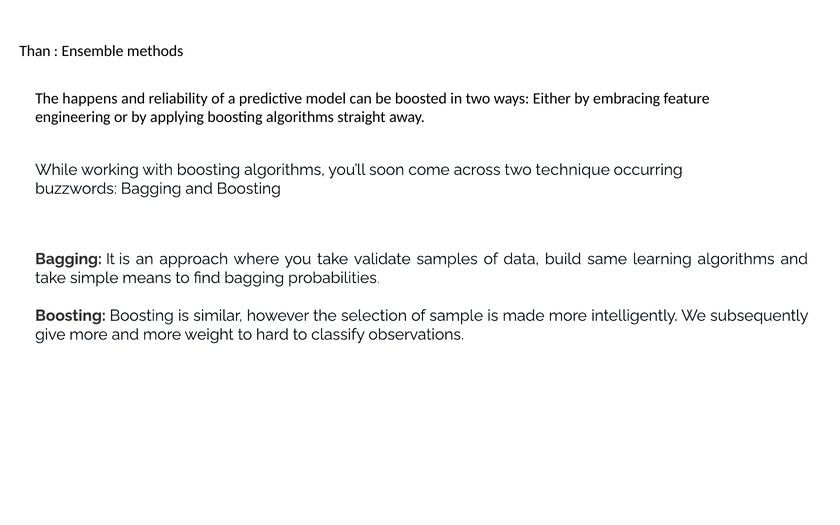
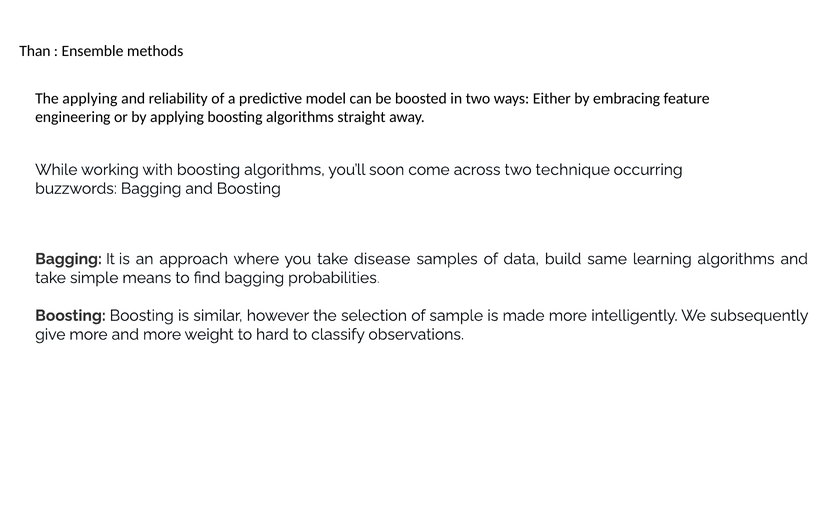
The happens: happens -> applying
validate: validate -> disease
